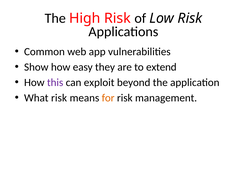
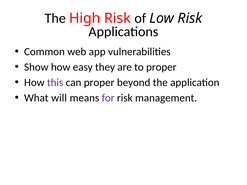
to extend: extend -> proper
can exploit: exploit -> proper
What risk: risk -> will
for colour: orange -> purple
